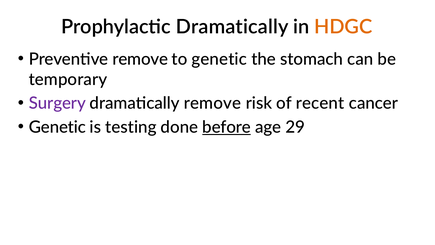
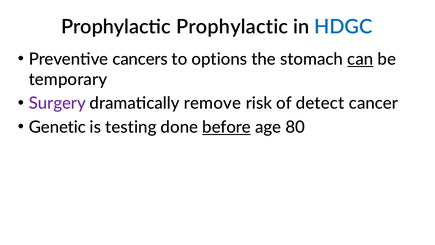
Prophylactic Dramatically: Dramatically -> Prophylactic
HDGC colour: orange -> blue
Preventive remove: remove -> cancers
to genetic: genetic -> options
can underline: none -> present
recent: recent -> detect
29: 29 -> 80
